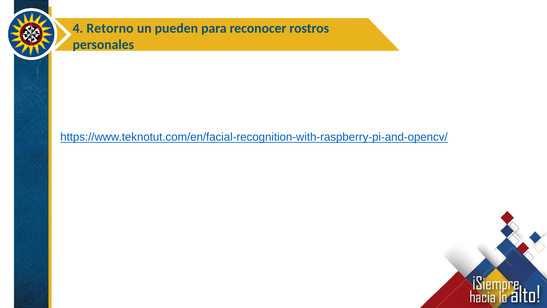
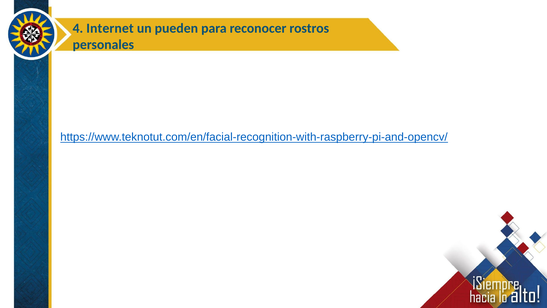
Retorno: Retorno -> Internet
